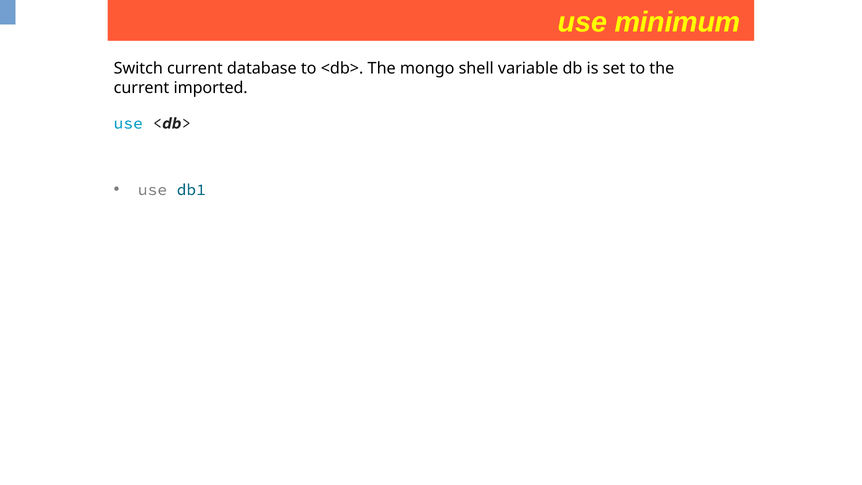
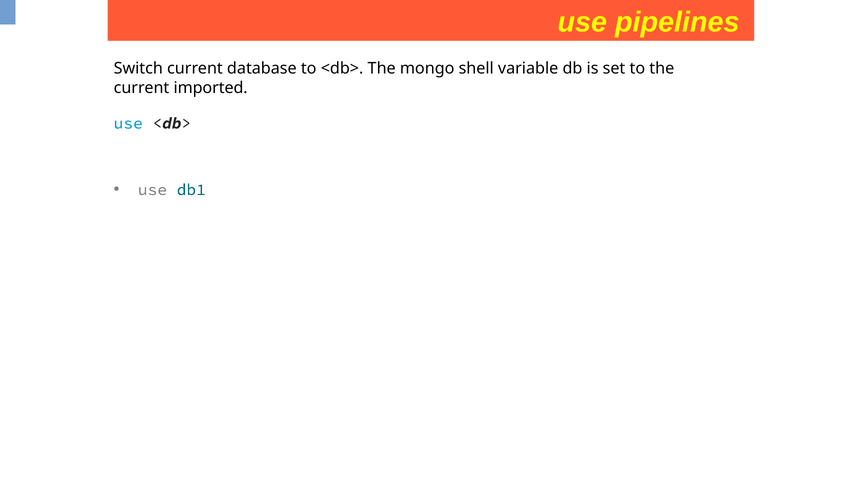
minimum: minimum -> pipelines
